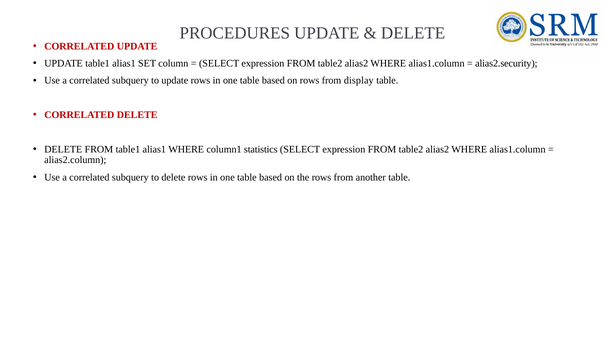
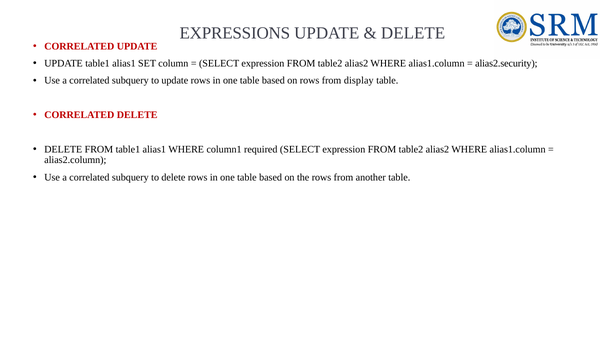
PROCEDURES: PROCEDURES -> EXPRESSIONS
statistics: statistics -> required
